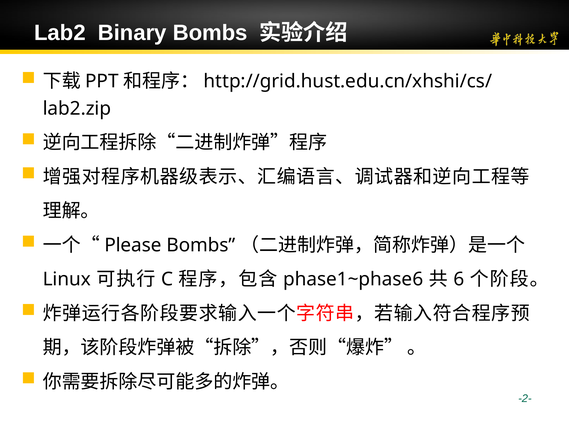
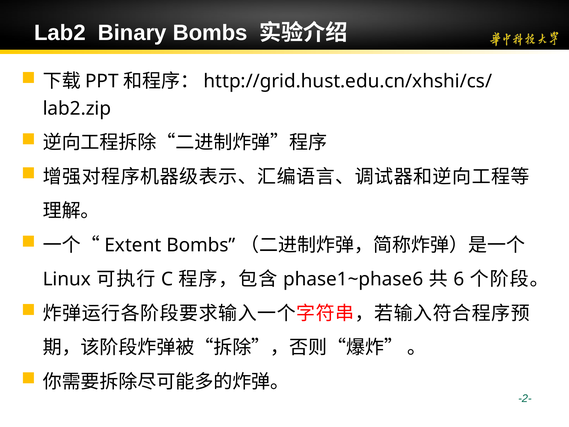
Please: Please -> Extent
